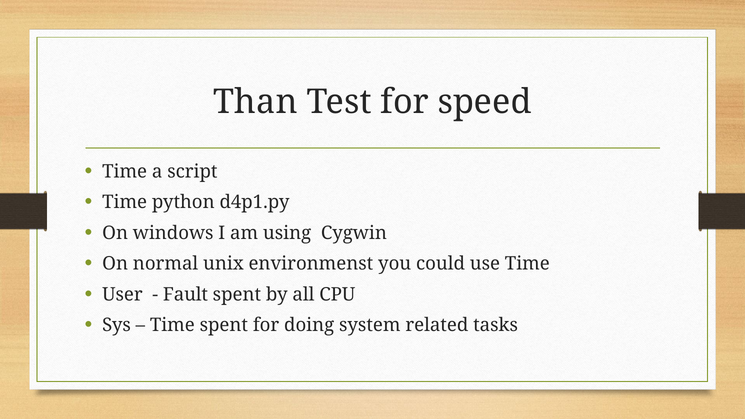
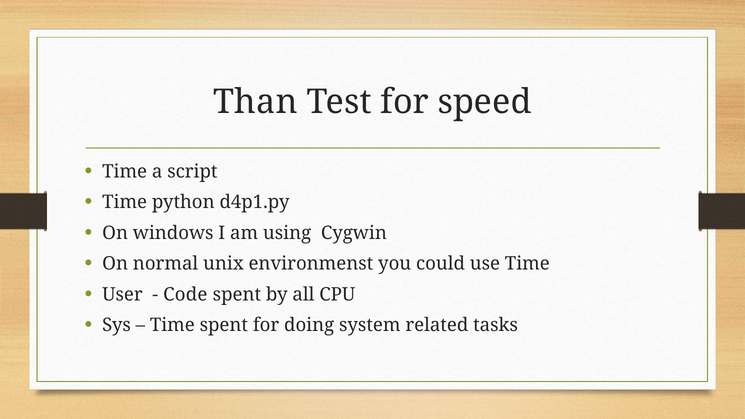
Fault: Fault -> Code
